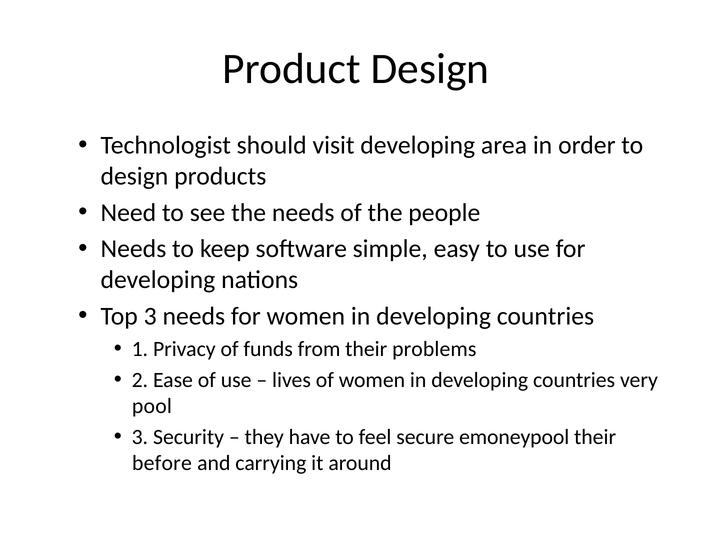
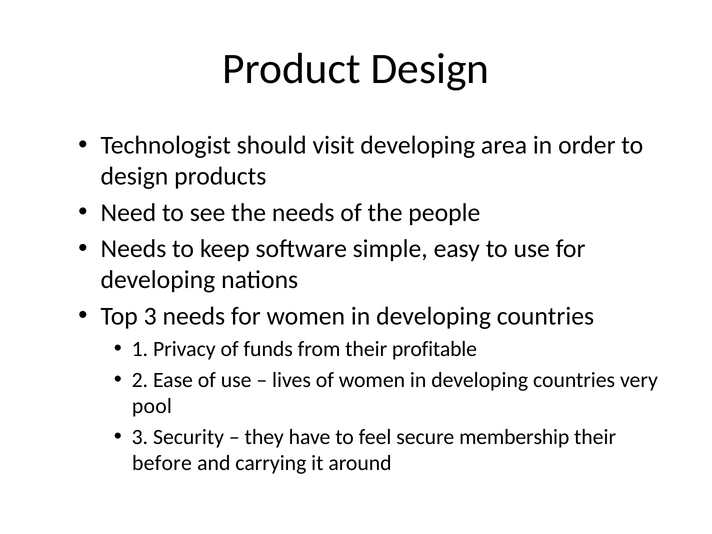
problems: problems -> profitable
emoneypool: emoneypool -> membership
